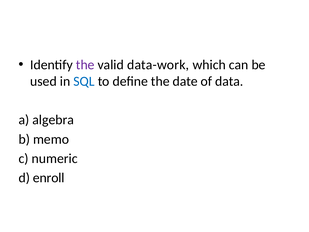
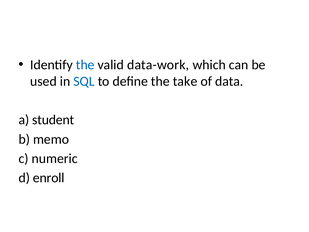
the at (85, 65) colour: purple -> blue
date: date -> take
algebra: algebra -> student
